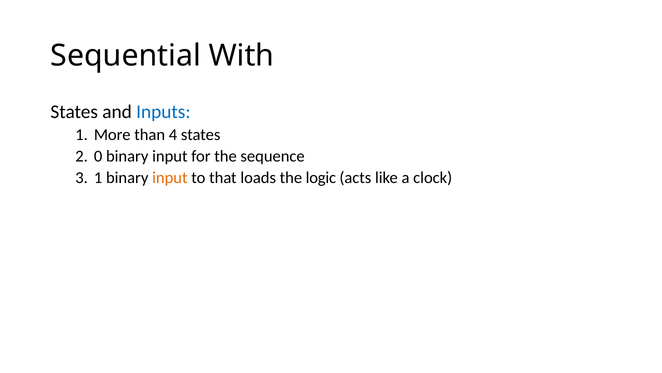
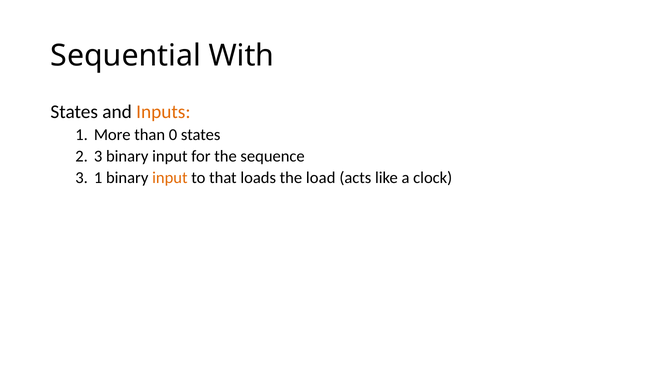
Inputs colour: blue -> orange
4: 4 -> 0
2 0: 0 -> 3
logic: logic -> load
